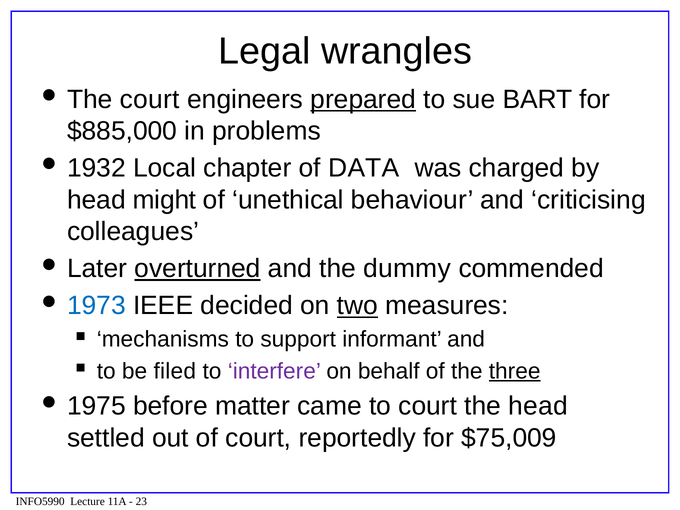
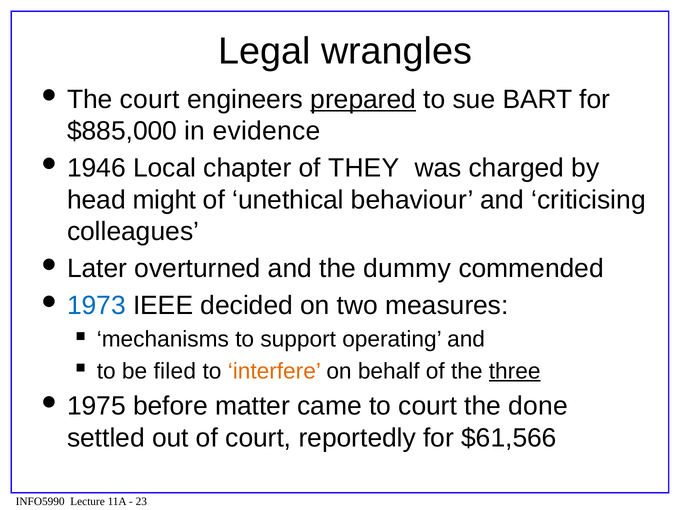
problems: problems -> evidence
1932: 1932 -> 1946
DATA: DATA -> THEY
overturned underline: present -> none
two underline: present -> none
informant: informant -> operating
interfere colour: purple -> orange
the head: head -> done
$75,009: $75,009 -> $61,566
